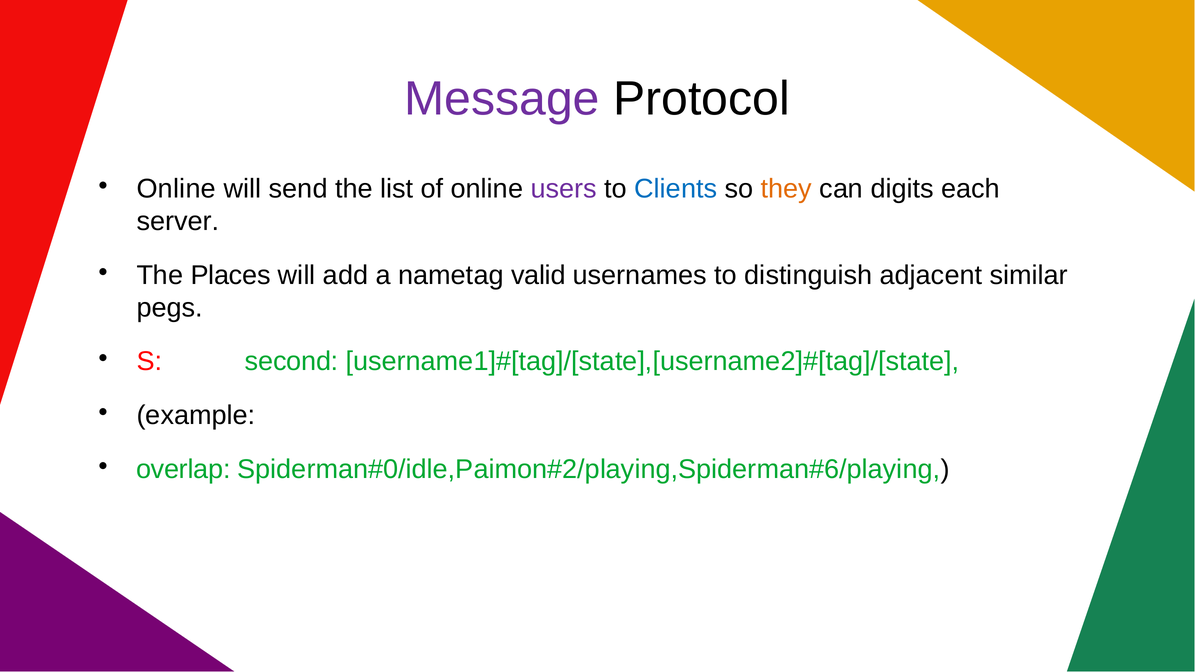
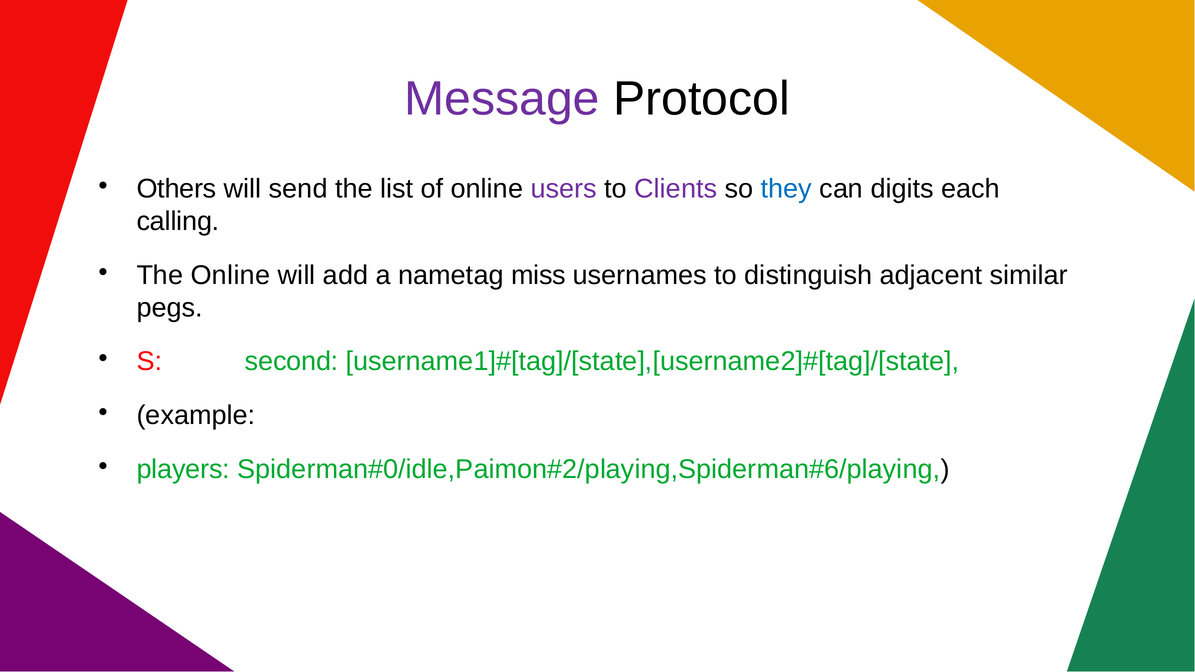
Online at (176, 189): Online -> Others
Clients colour: blue -> purple
they colour: orange -> blue
server: server -> calling
The Places: Places -> Online
valid: valid -> miss
overlap: overlap -> players
